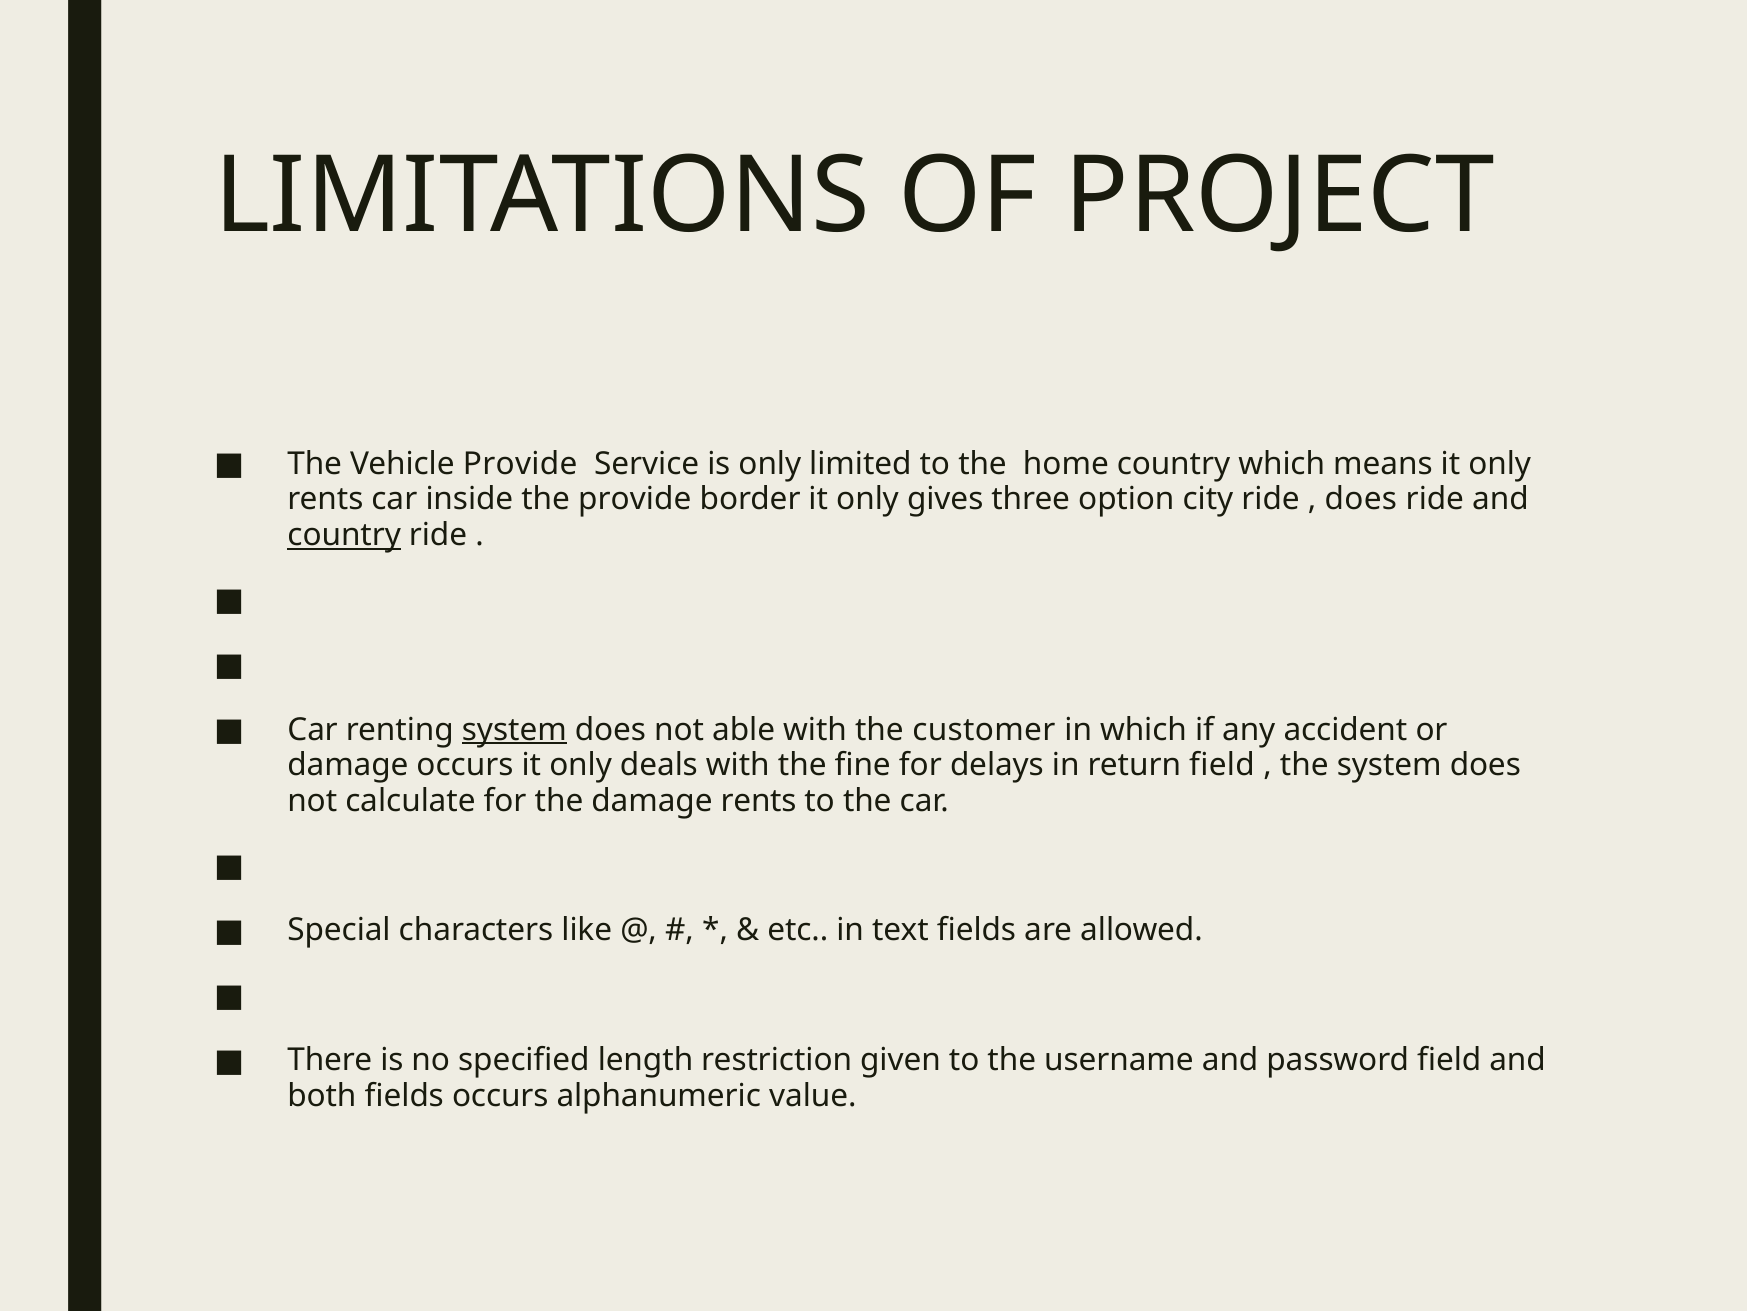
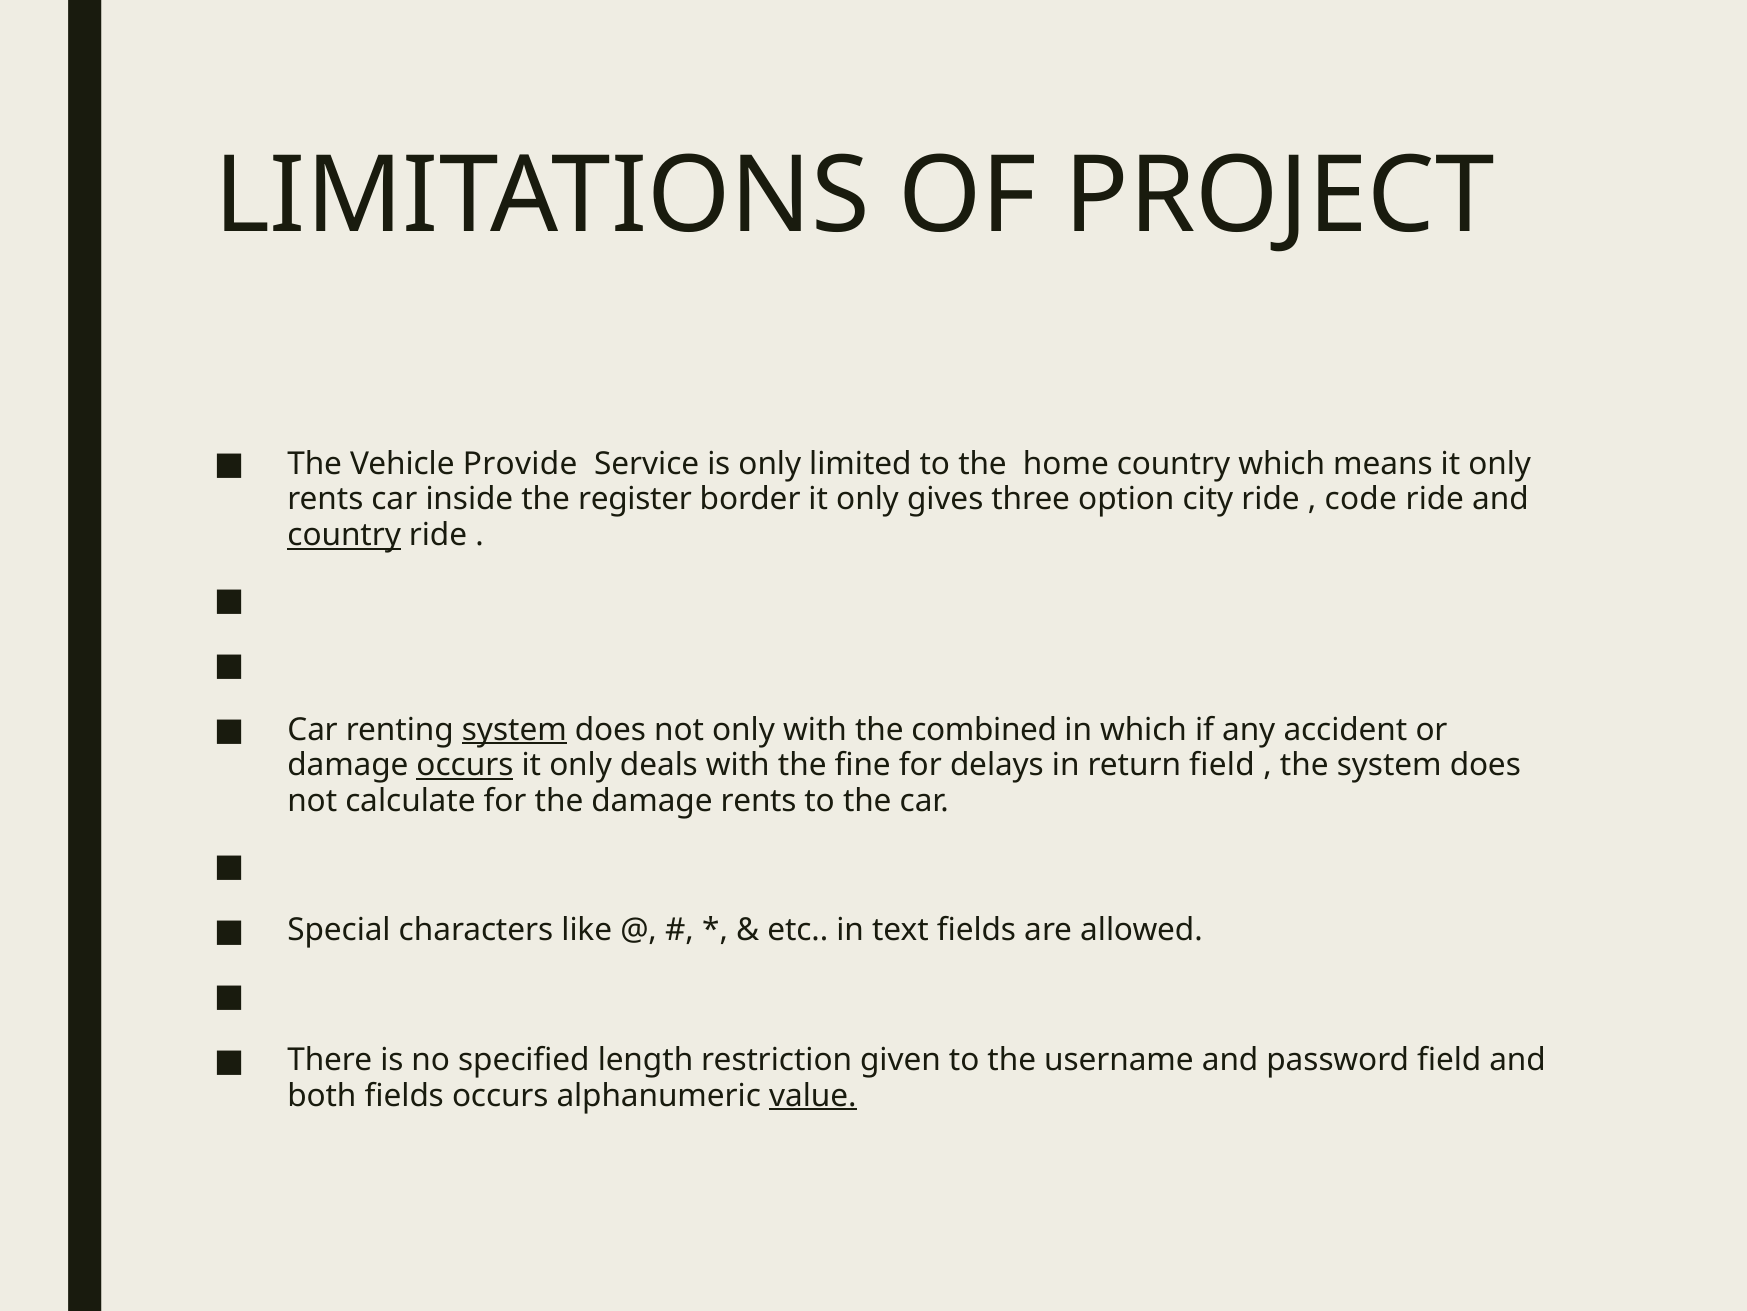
the provide: provide -> register
does at (1361, 499): does -> code
not able: able -> only
customer: customer -> combined
occurs at (465, 765) underline: none -> present
value underline: none -> present
